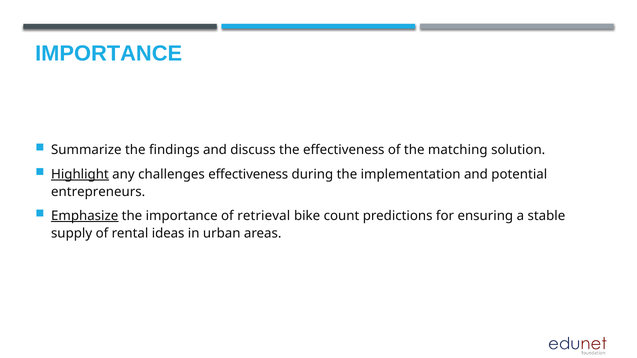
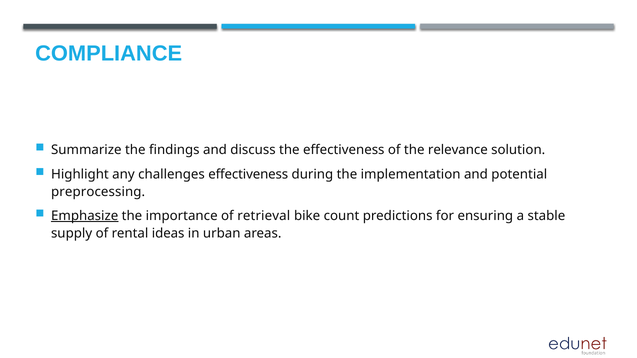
IMPORTANCE at (109, 54): IMPORTANCE -> COMPLIANCE
matching: matching -> relevance
Highlight underline: present -> none
entrepreneurs: entrepreneurs -> preprocessing
